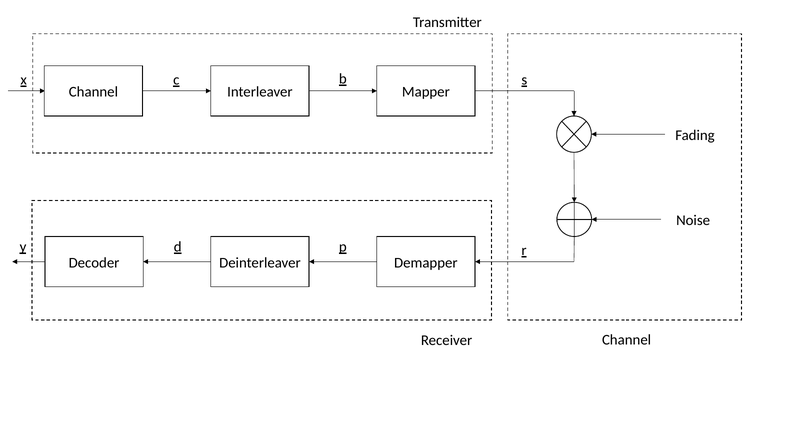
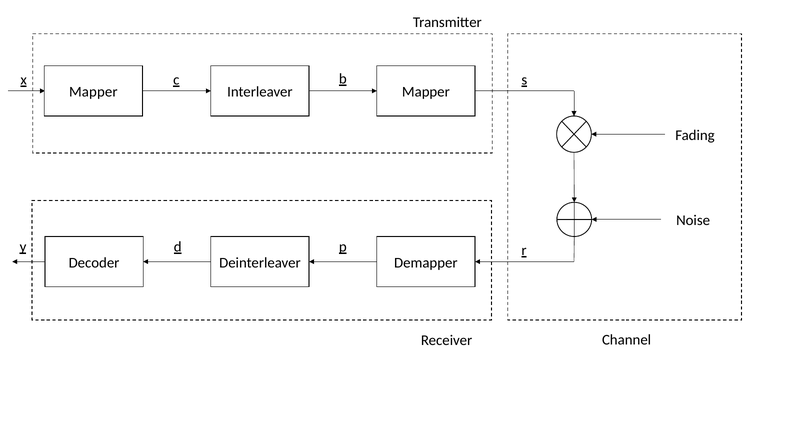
Channel at (93, 92): Channel -> Mapper
